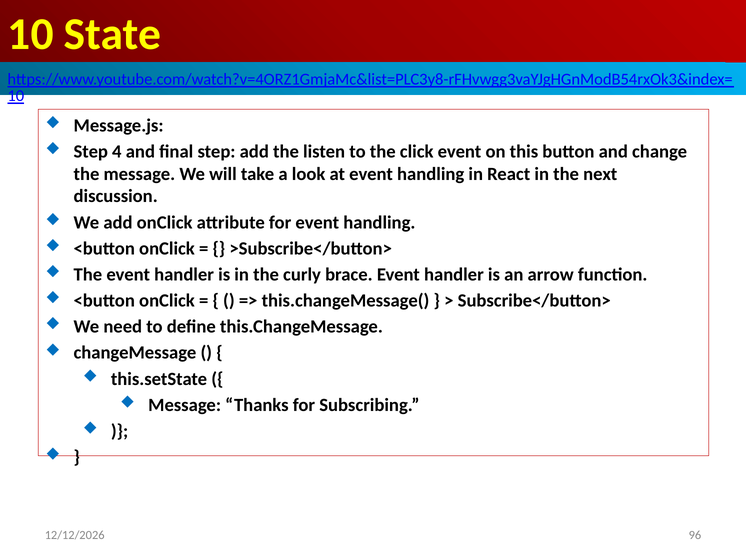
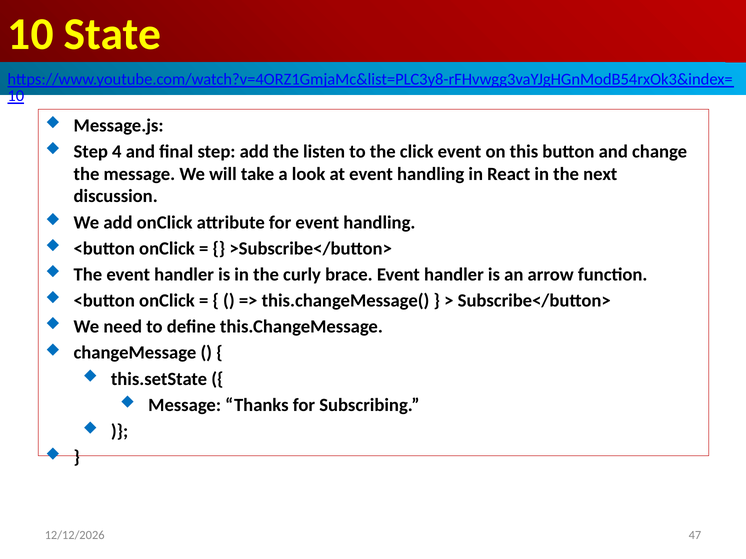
96: 96 -> 47
